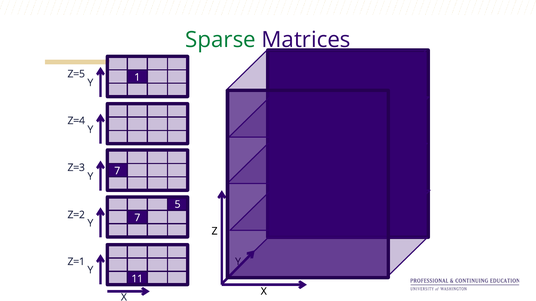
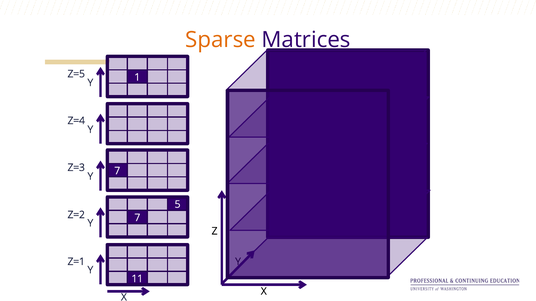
Sparse colour: green -> orange
